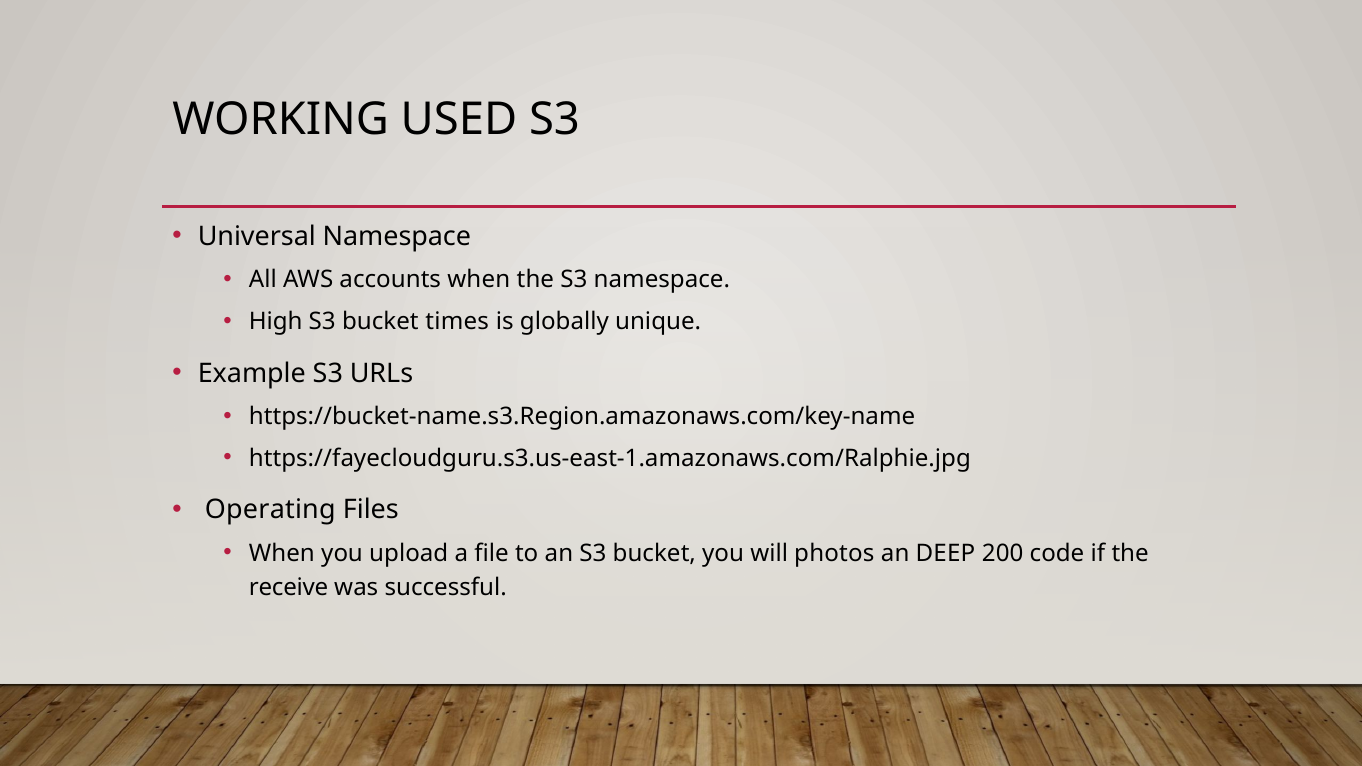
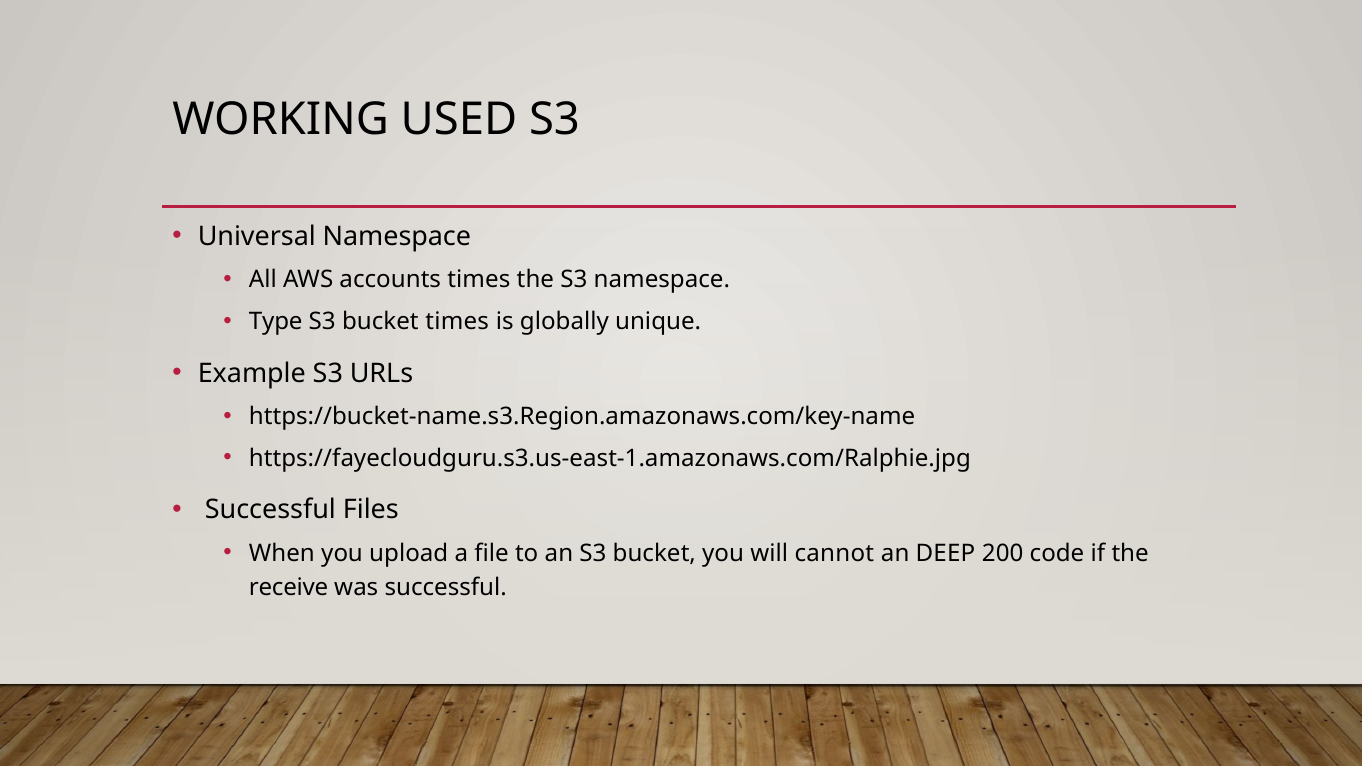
accounts when: when -> times
High: High -> Type
Operating at (270, 510): Operating -> Successful
photos: photos -> cannot
